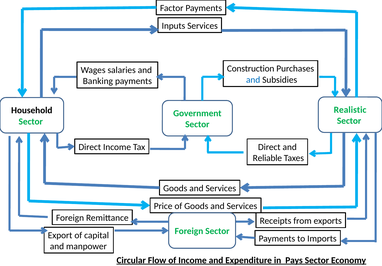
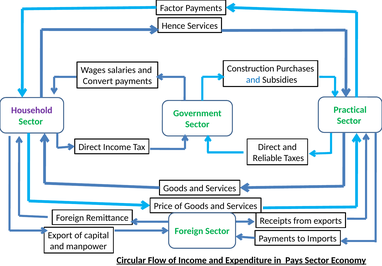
Inputs: Inputs -> Hence
Banking: Banking -> Convert
Realistic: Realistic -> Practical
Household colour: black -> purple
